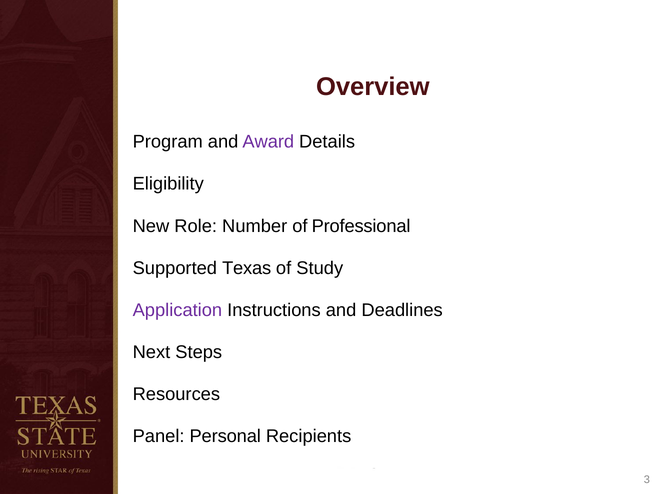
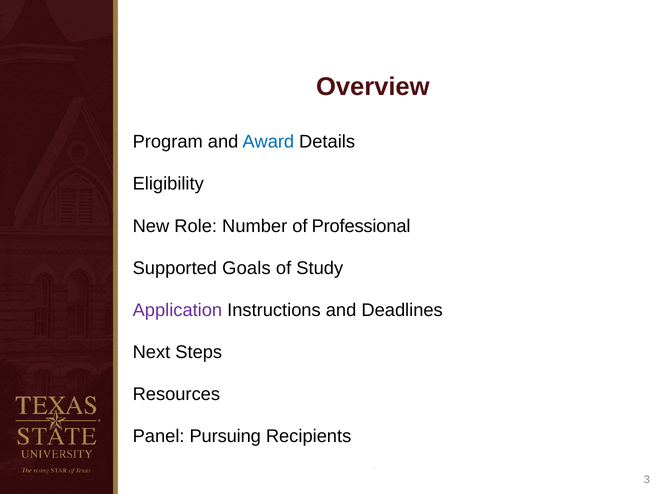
Award colour: purple -> blue
Texas: Texas -> Goals
Personal: Personal -> Pursuing
